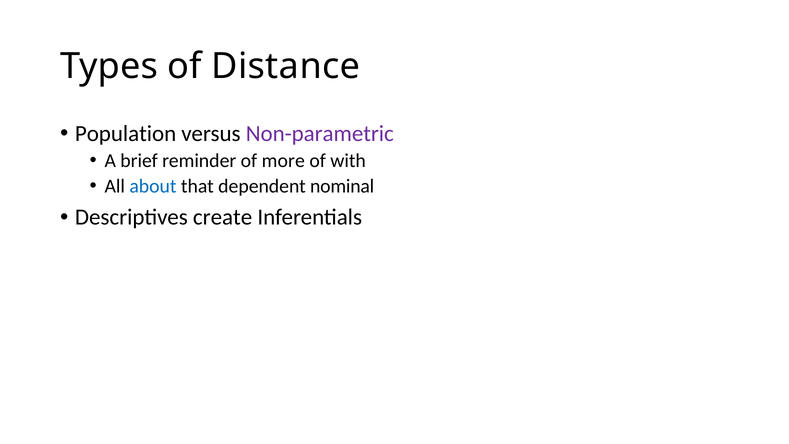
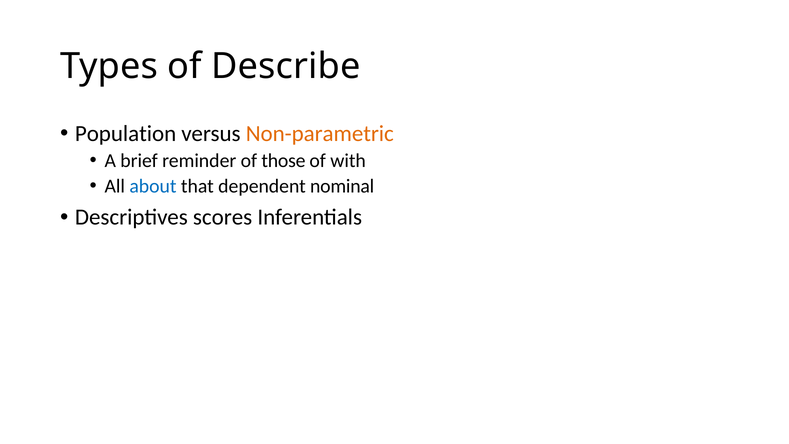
Distance: Distance -> Describe
Non-parametric colour: purple -> orange
more: more -> those
create: create -> scores
